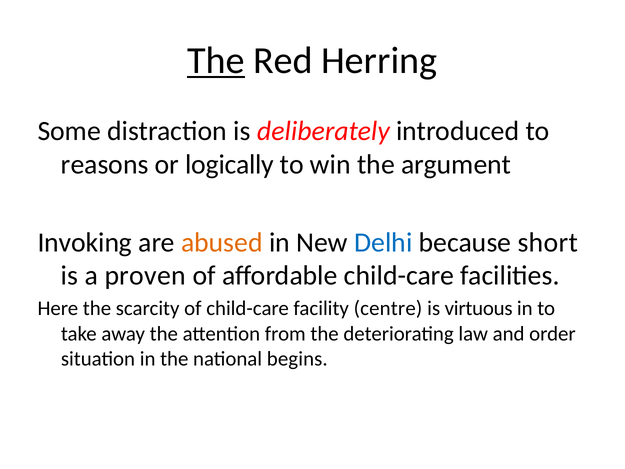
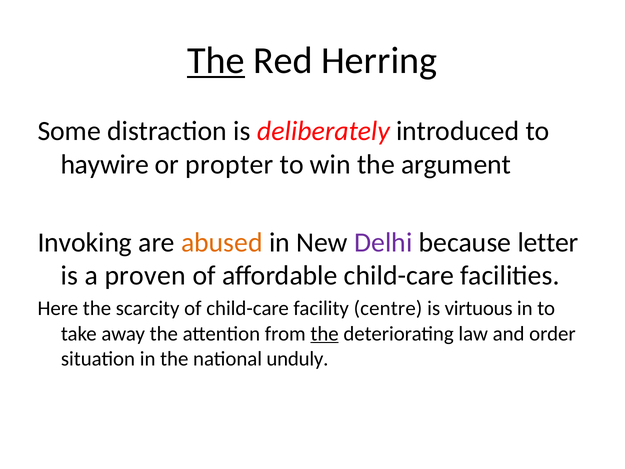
reasons: reasons -> haywire
logically: logically -> propter
Delhi colour: blue -> purple
short: short -> letter
the at (325, 333) underline: none -> present
begins: begins -> unduly
